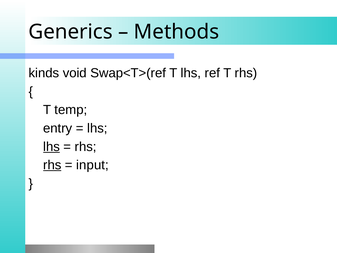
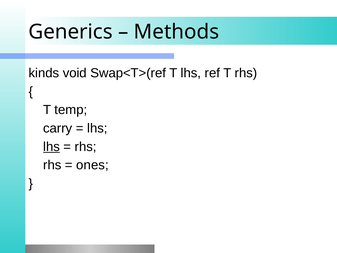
entry: entry -> carry
rhs at (52, 165) underline: present -> none
input: input -> ones
